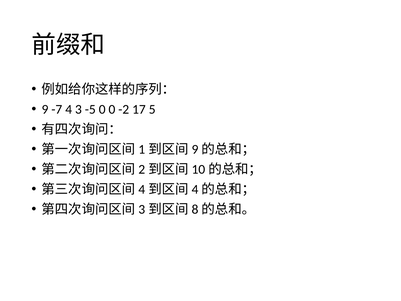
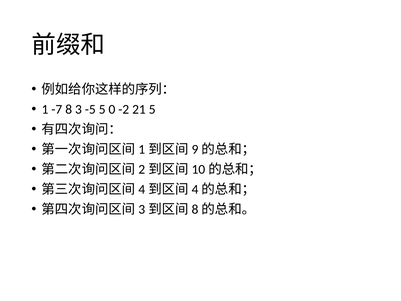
9: 9 -> 1
4: 4 -> 8
-5 0: 0 -> 5
17: 17 -> 21
